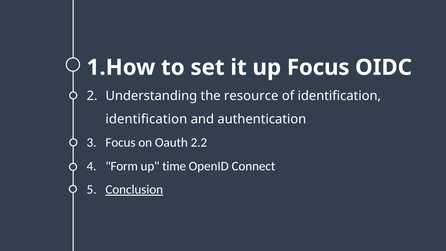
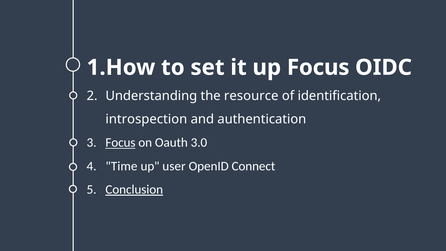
identification at (146, 119): identification -> introspection
Focus at (120, 143) underline: none -> present
2.2: 2.2 -> 3.0
Form: Form -> Time
time: time -> user
